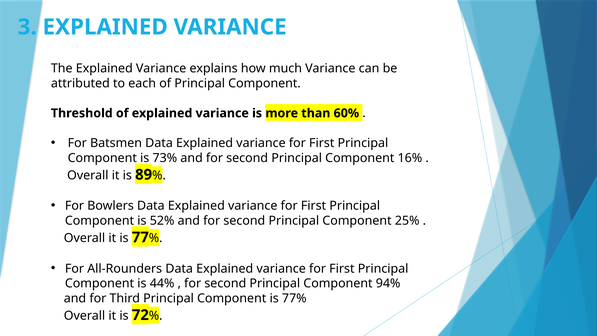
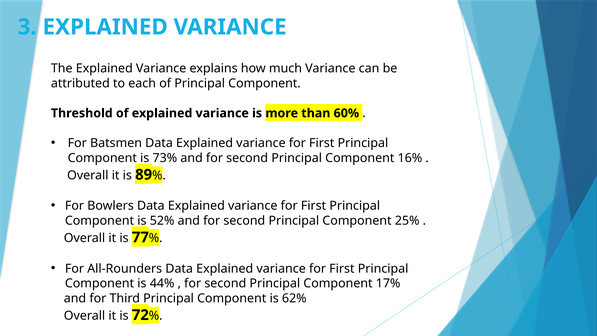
94%: 94% -> 17%
Component is 77%: 77% -> 62%
